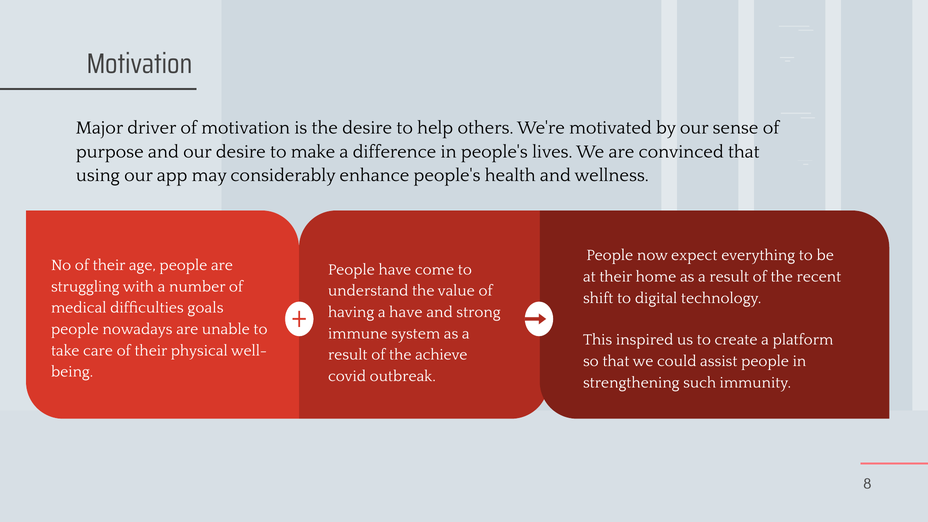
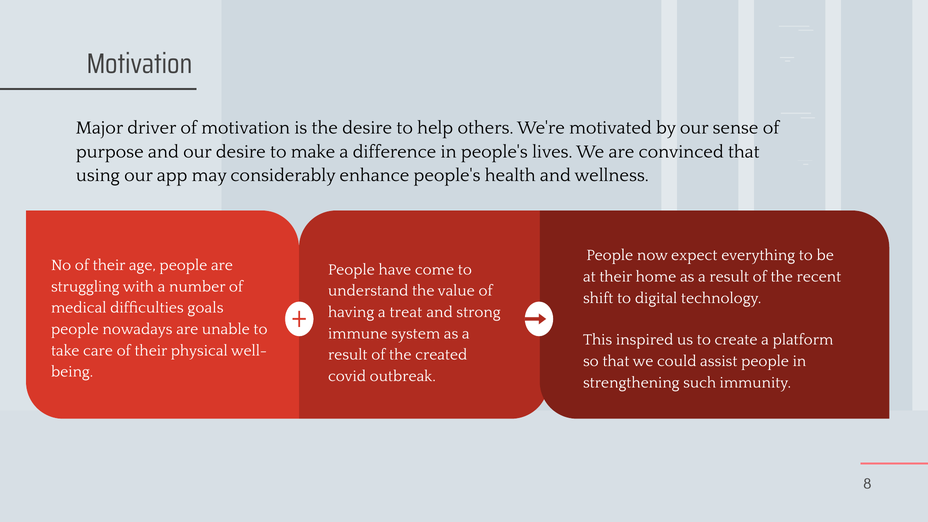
a have: have -> treat
achieve: achieve -> created
